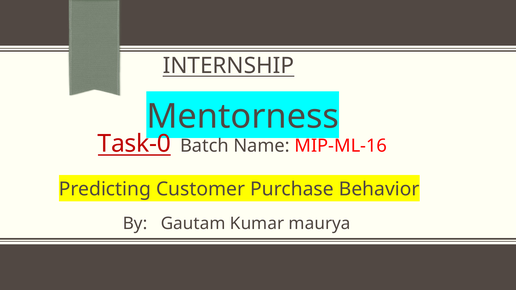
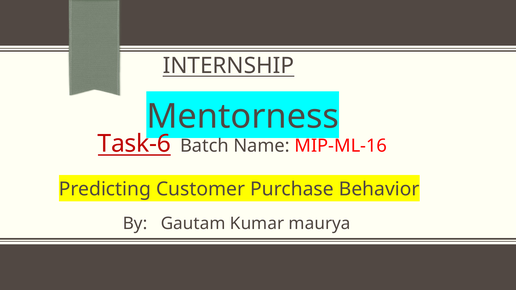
Task-0: Task-0 -> Task-6
